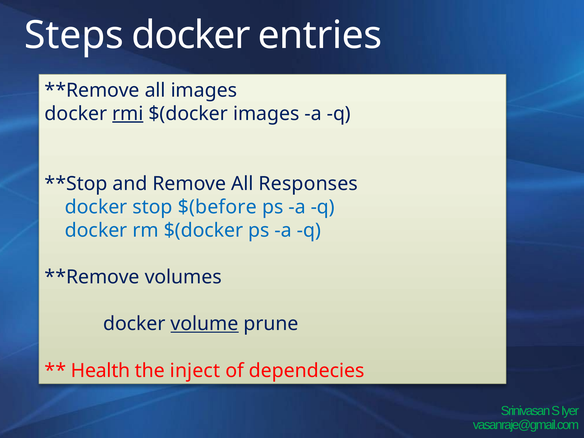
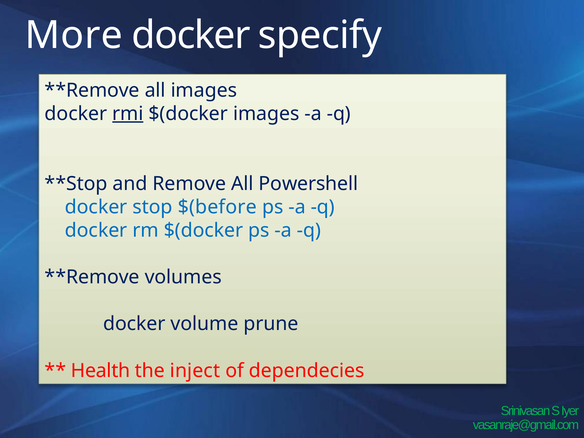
Steps: Steps -> More
entries: entries -> specify
Responses: Responses -> Powershell
volume underline: present -> none
